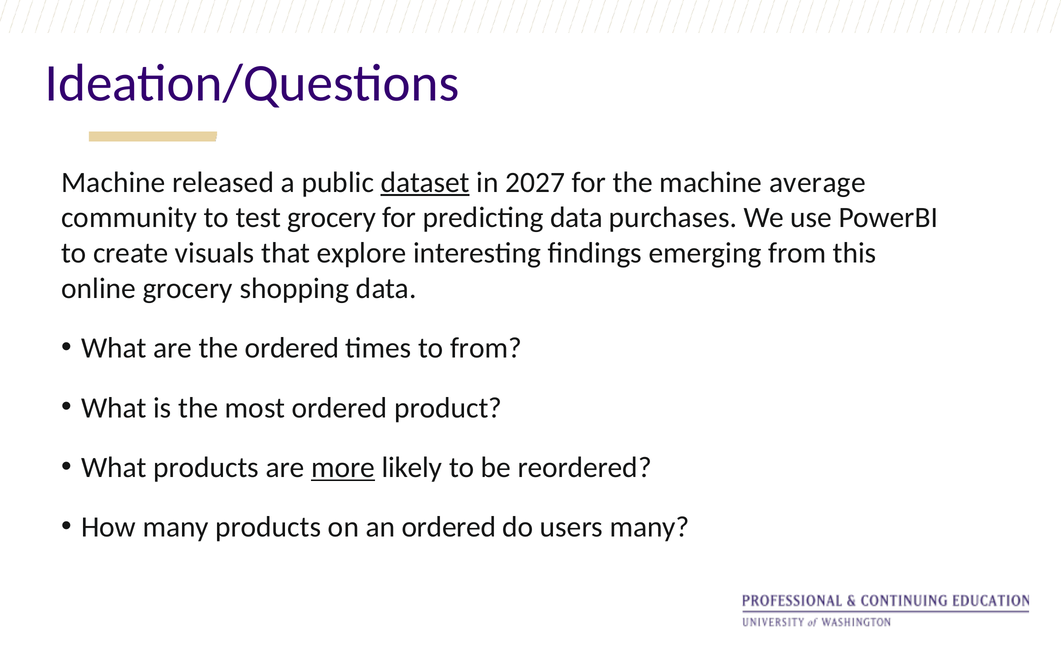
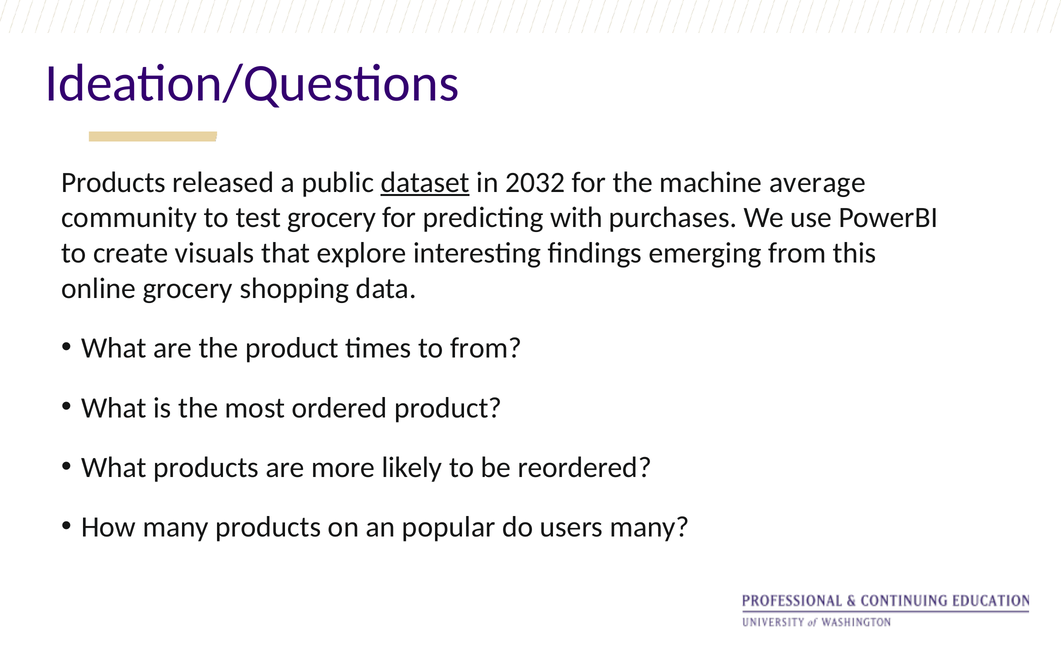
Machine at (113, 182): Machine -> Products
2027: 2027 -> 2032
predicting data: data -> with
the ordered: ordered -> product
more underline: present -> none
an ordered: ordered -> popular
